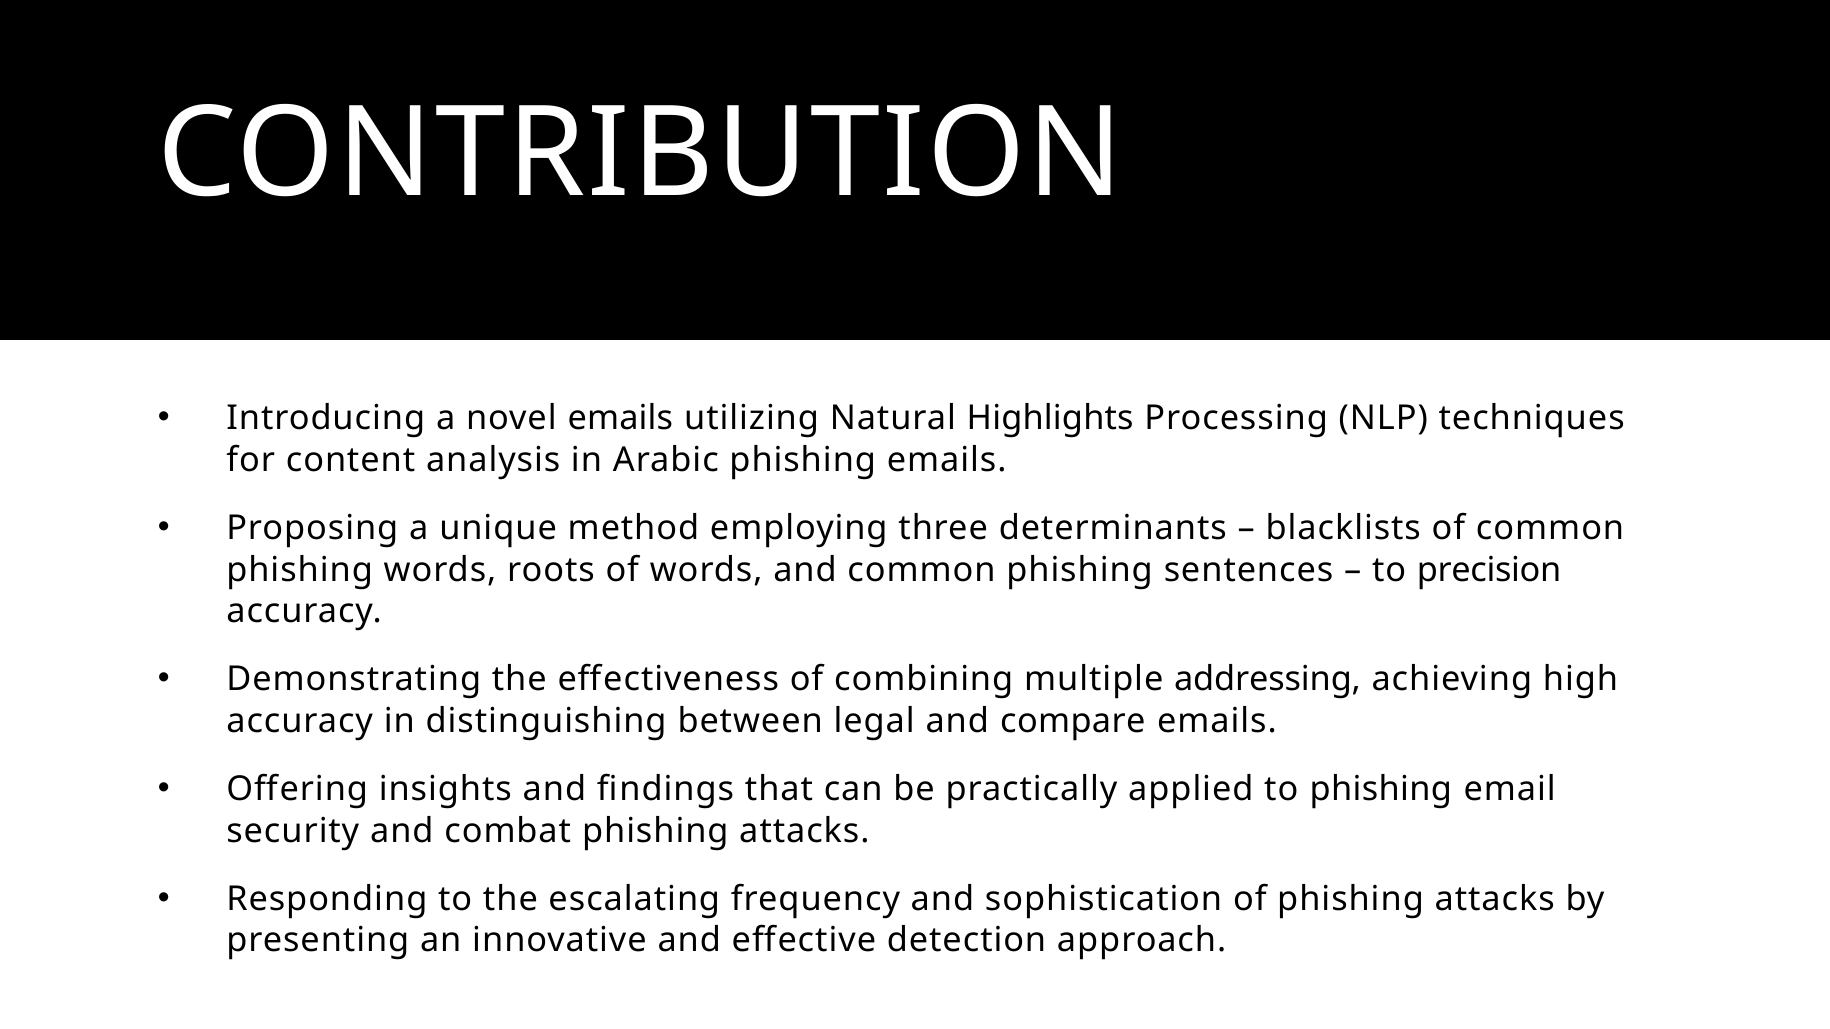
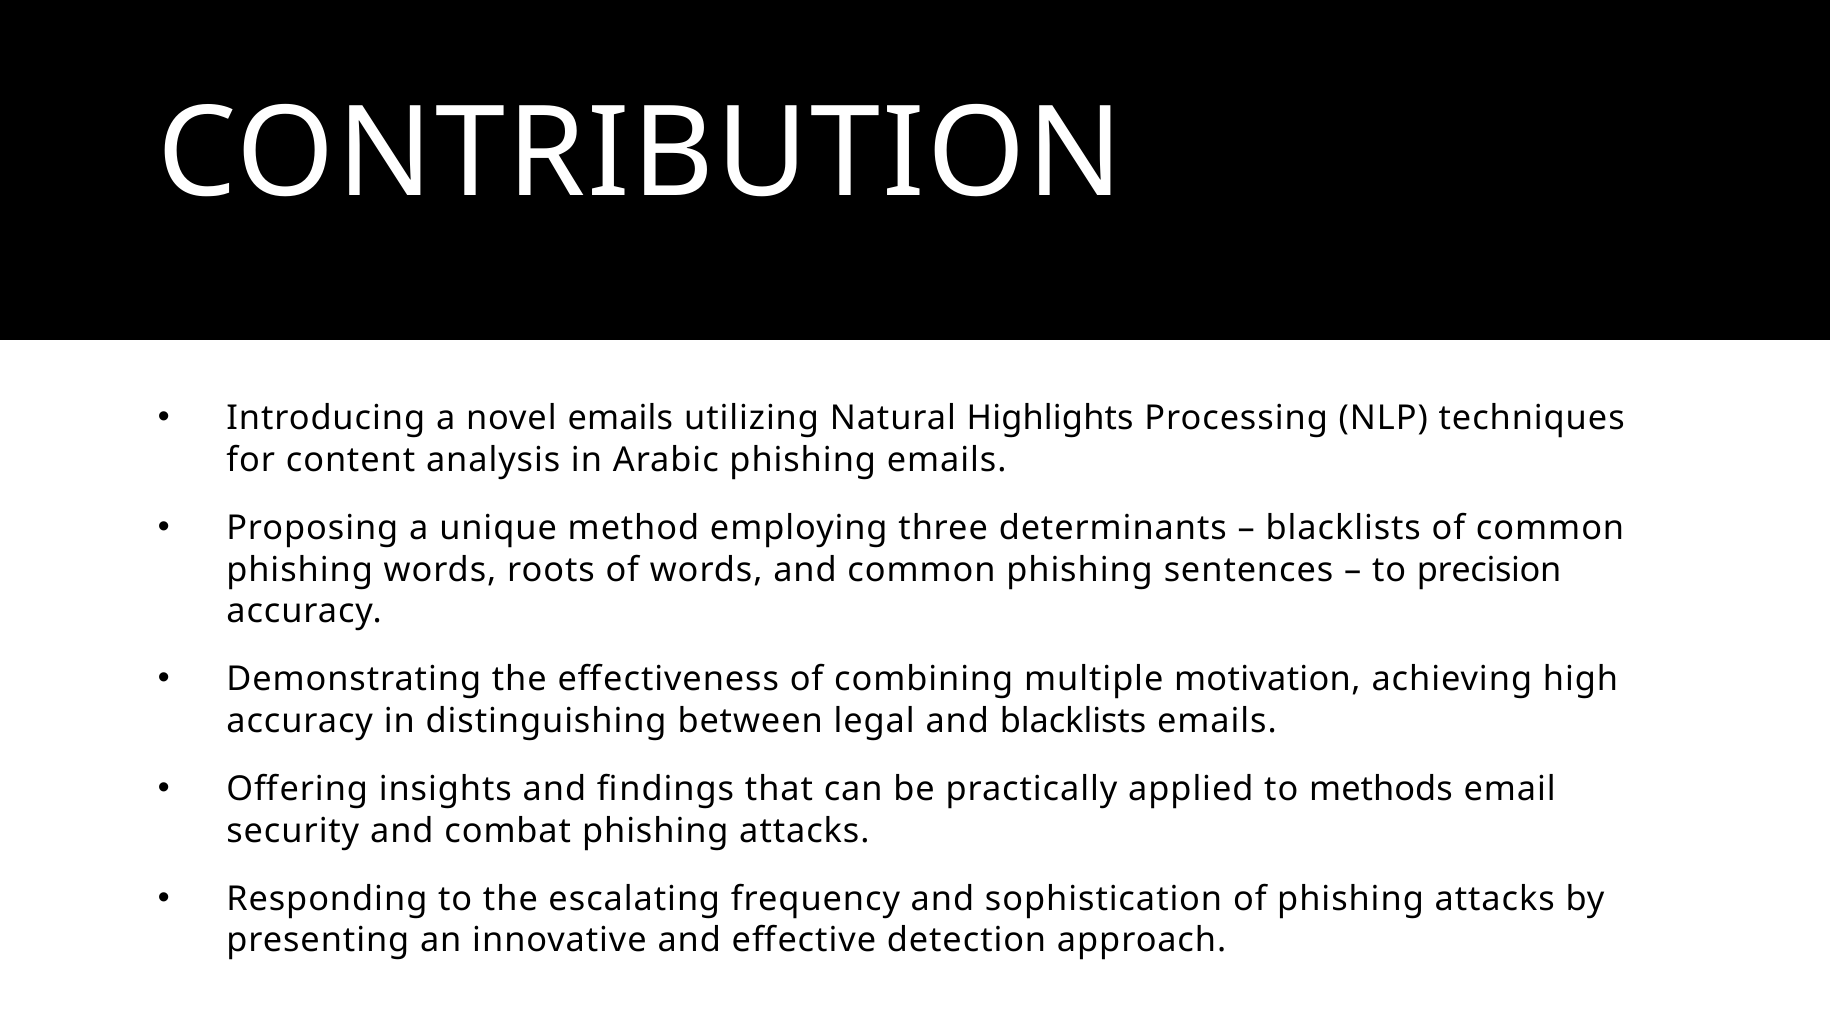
addressing: addressing -> motivation
and compare: compare -> blacklists
to phishing: phishing -> methods
